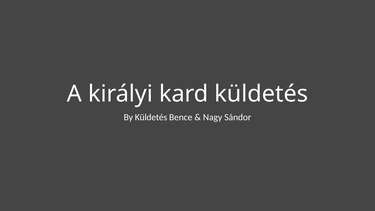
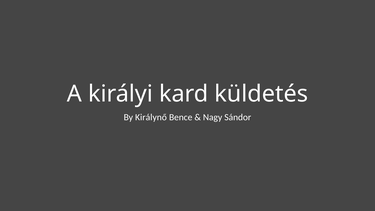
By Küldetés: Küldetés -> Királynő
